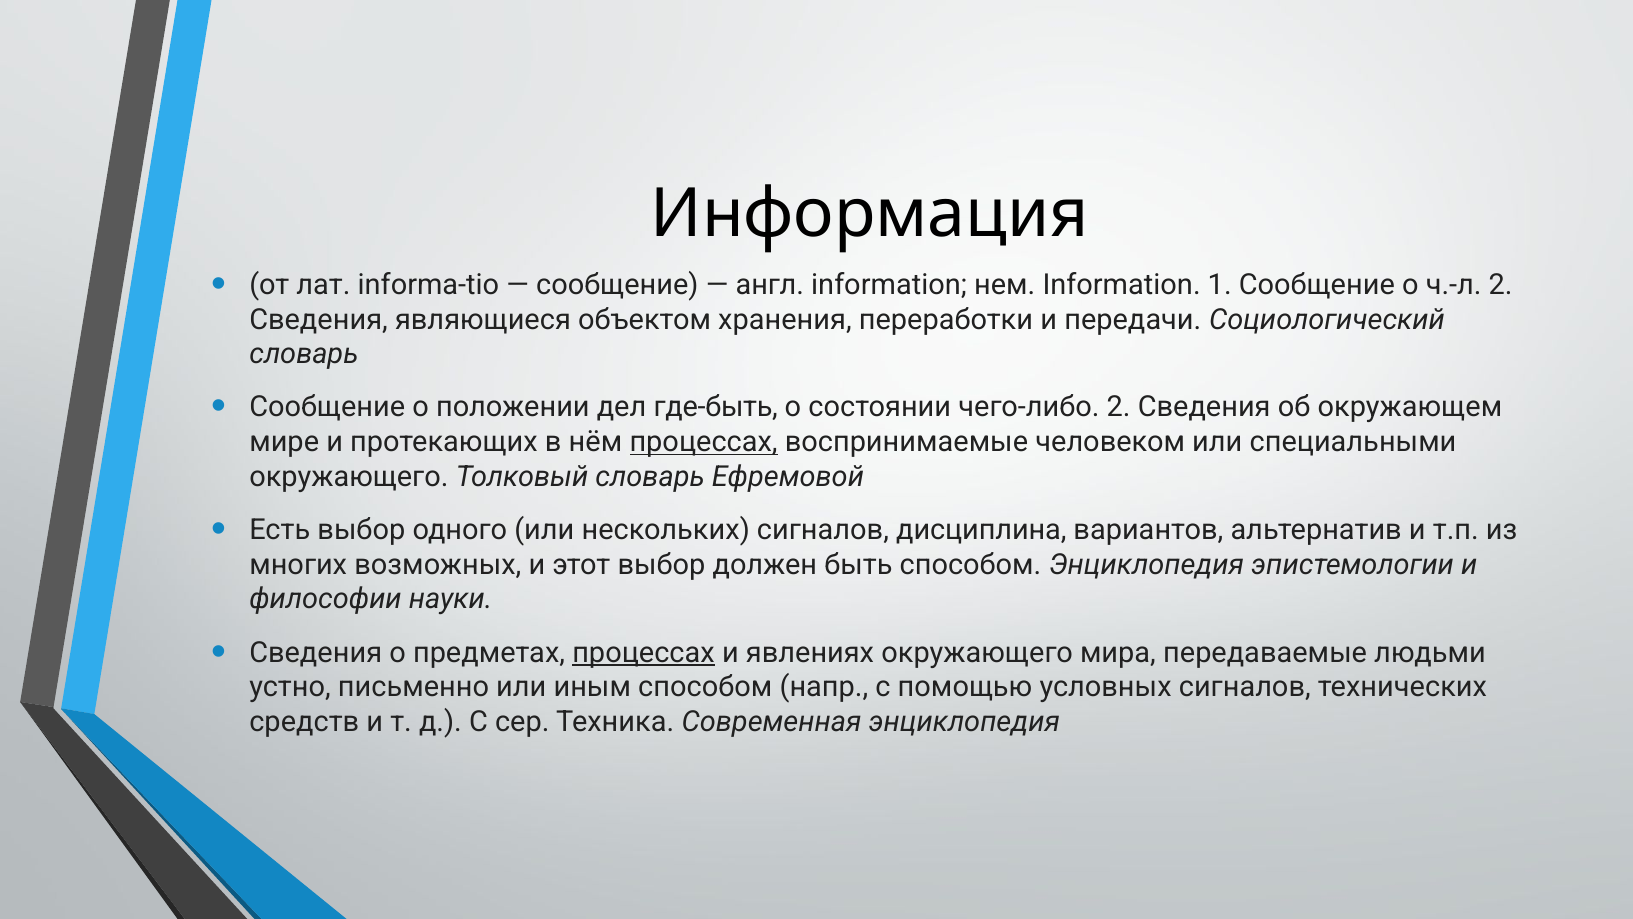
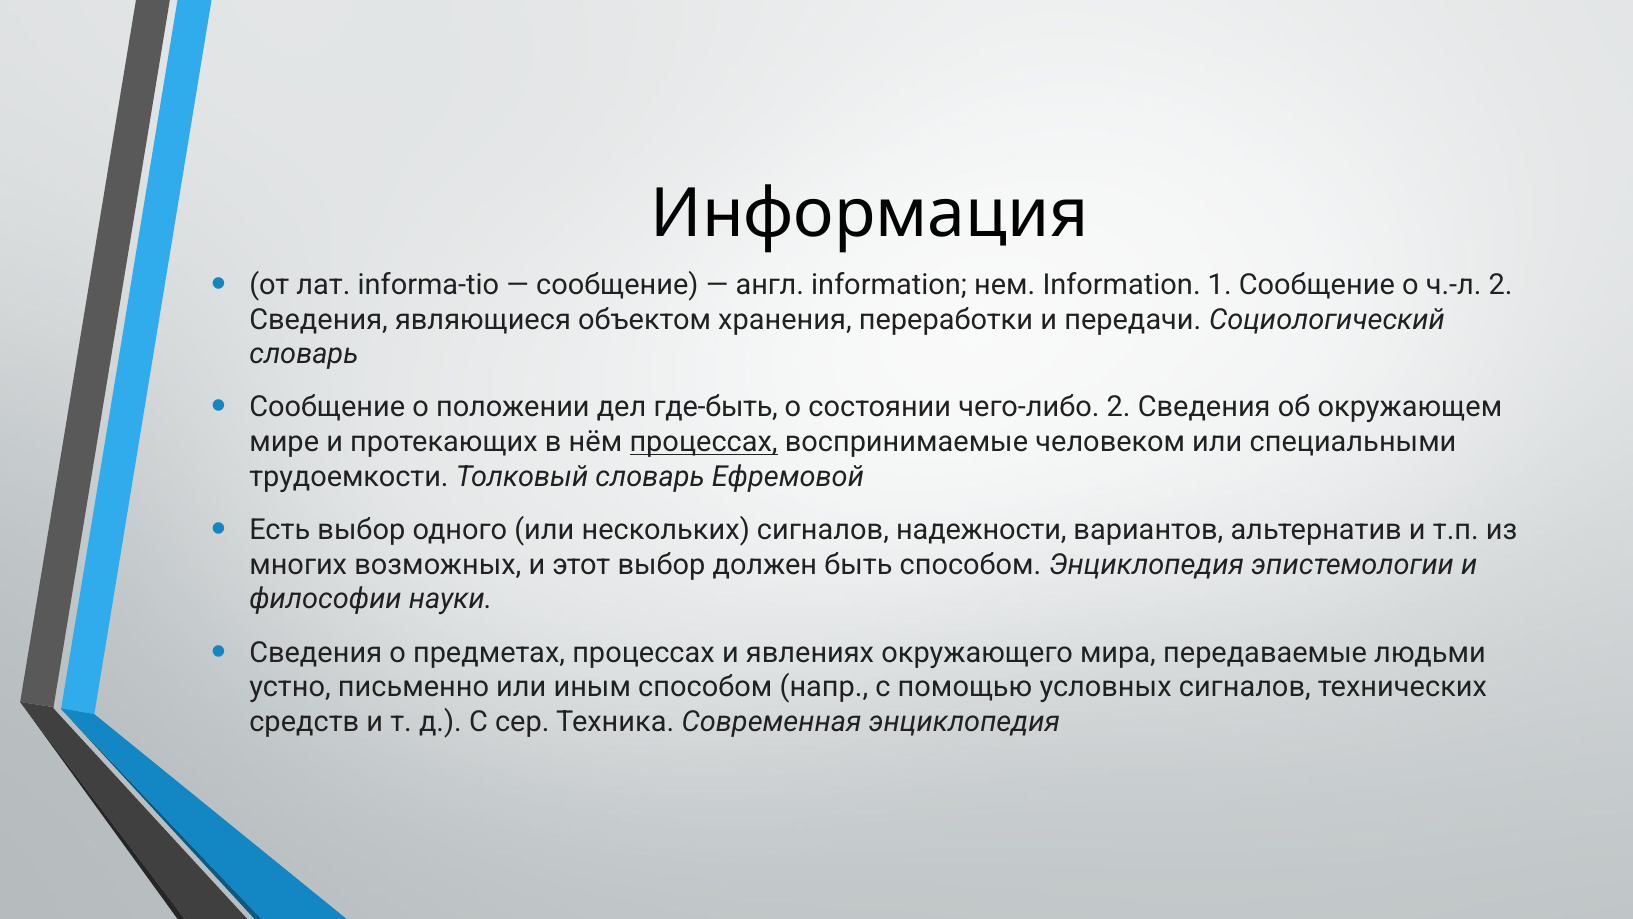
окружающего at (349, 477): окружающего -> трудоемкости
дисциплина: дисциплина -> надежности
процессах at (643, 652) underline: present -> none
